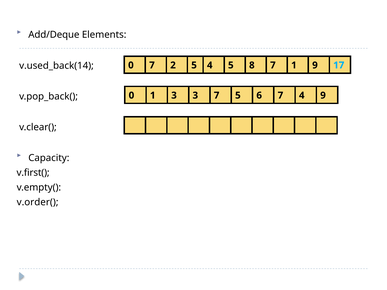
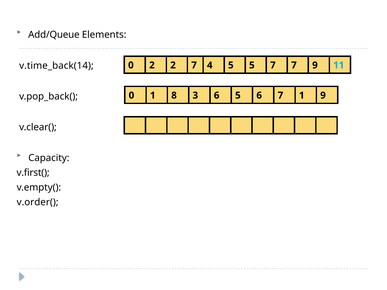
Add/Deque: Add/Deque -> Add/Queue
v.used_back(14: v.used_back(14 -> v.time_back(14
0 7: 7 -> 2
2 5: 5 -> 7
5 8: 8 -> 5
7 1: 1 -> 7
17: 17 -> 11
1 3: 3 -> 8
3 7: 7 -> 6
7 4: 4 -> 1
